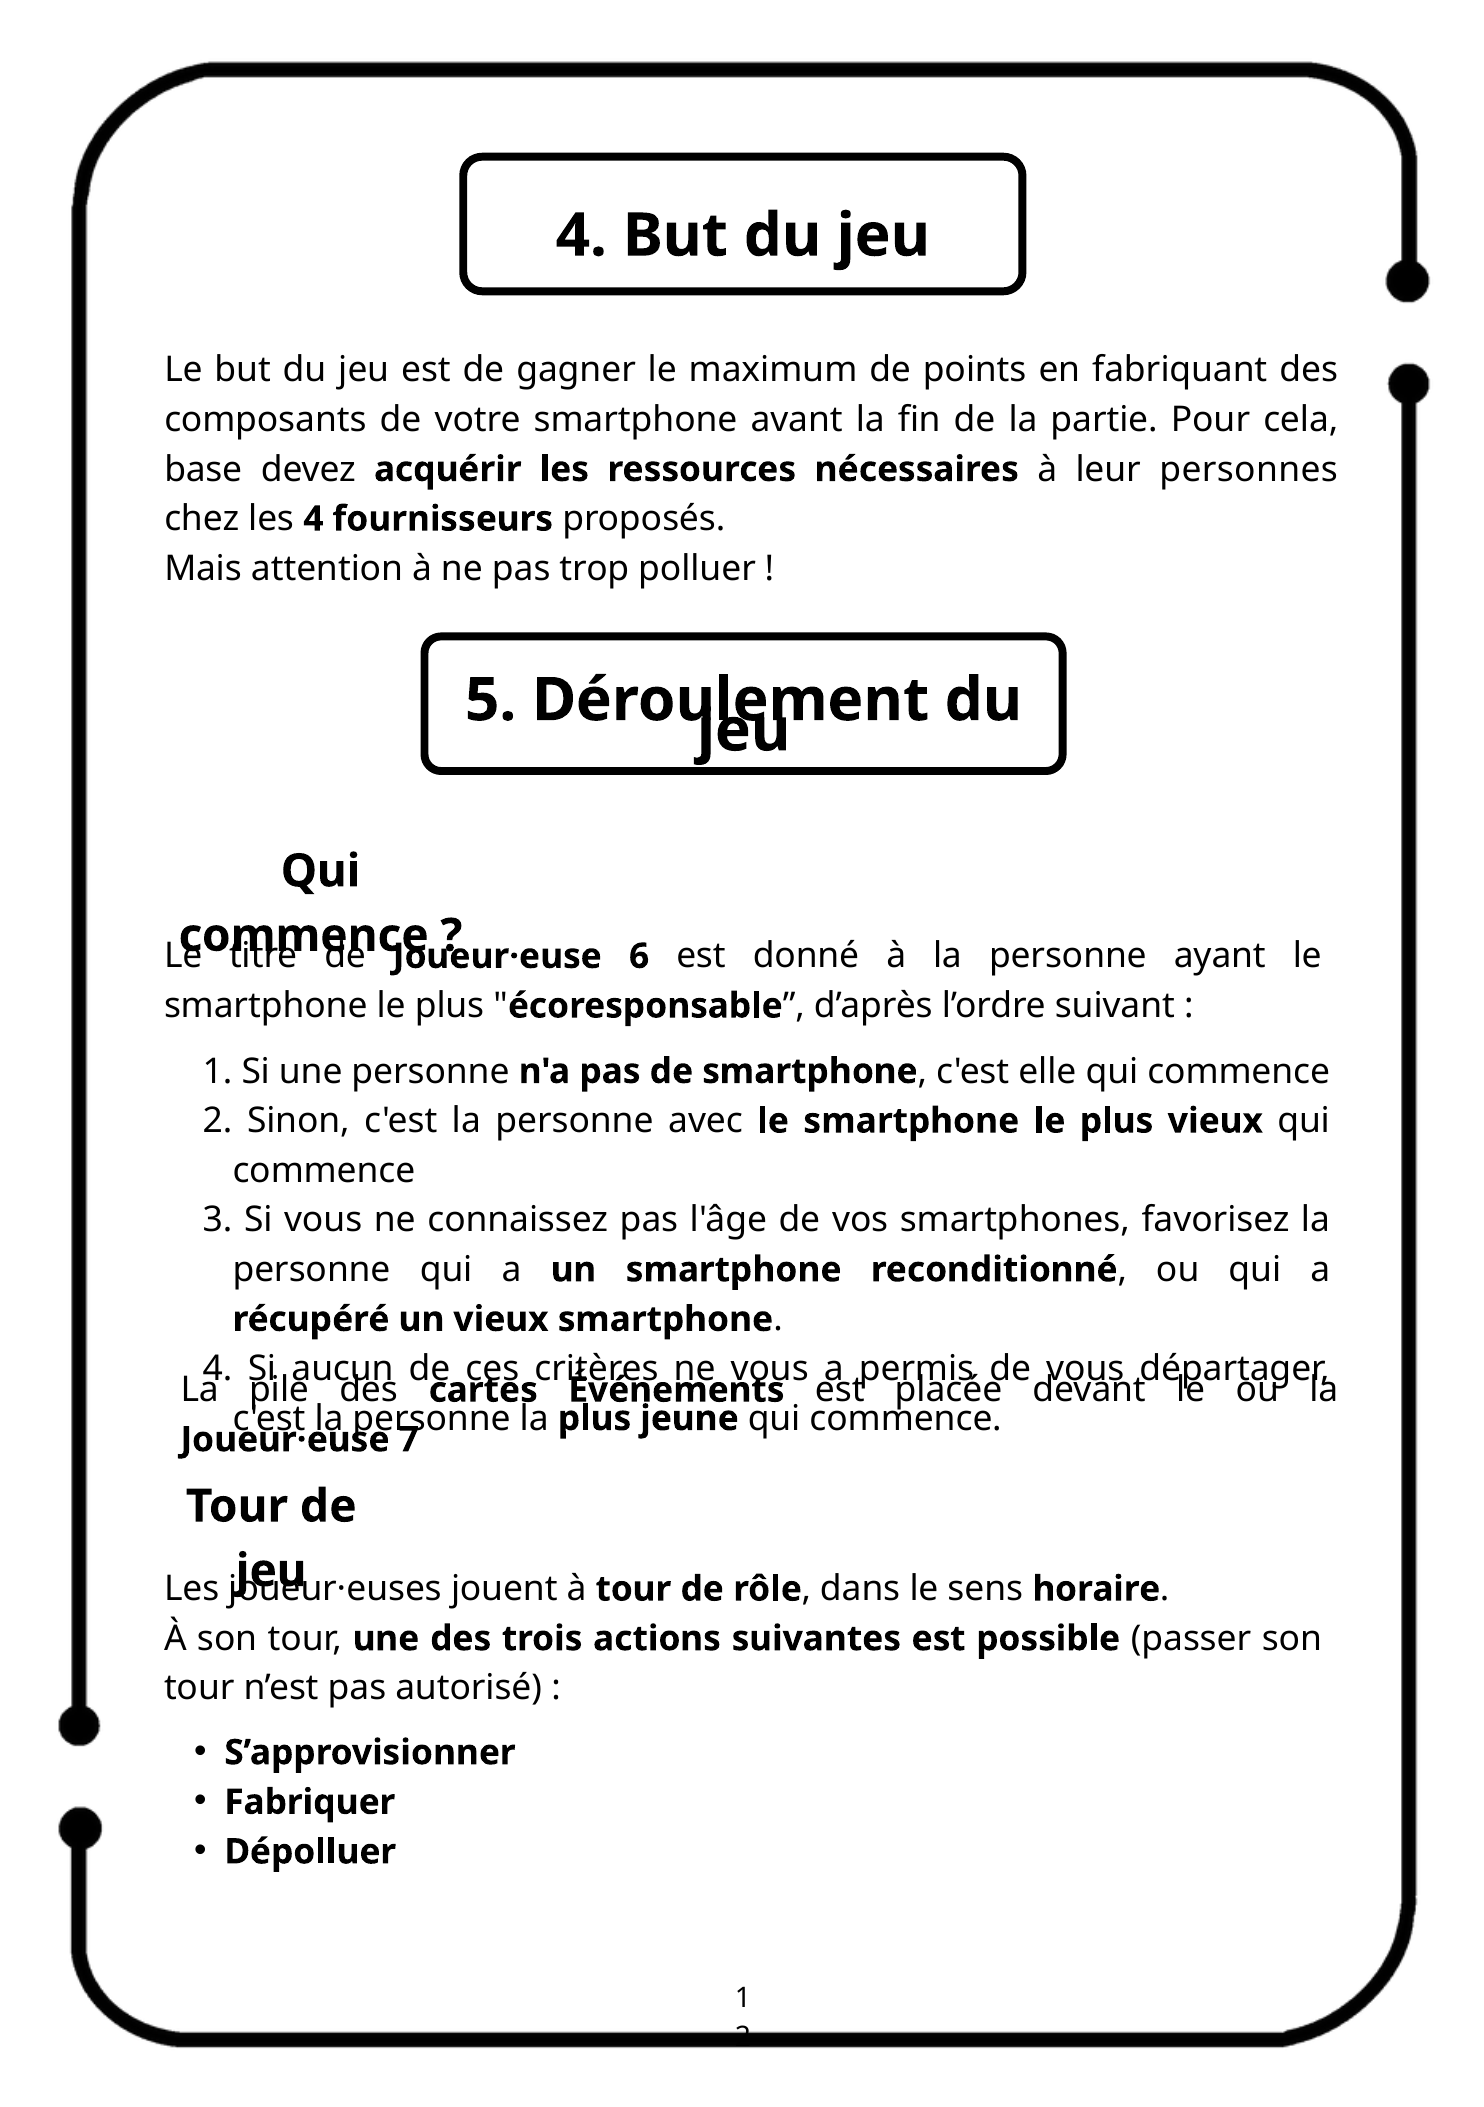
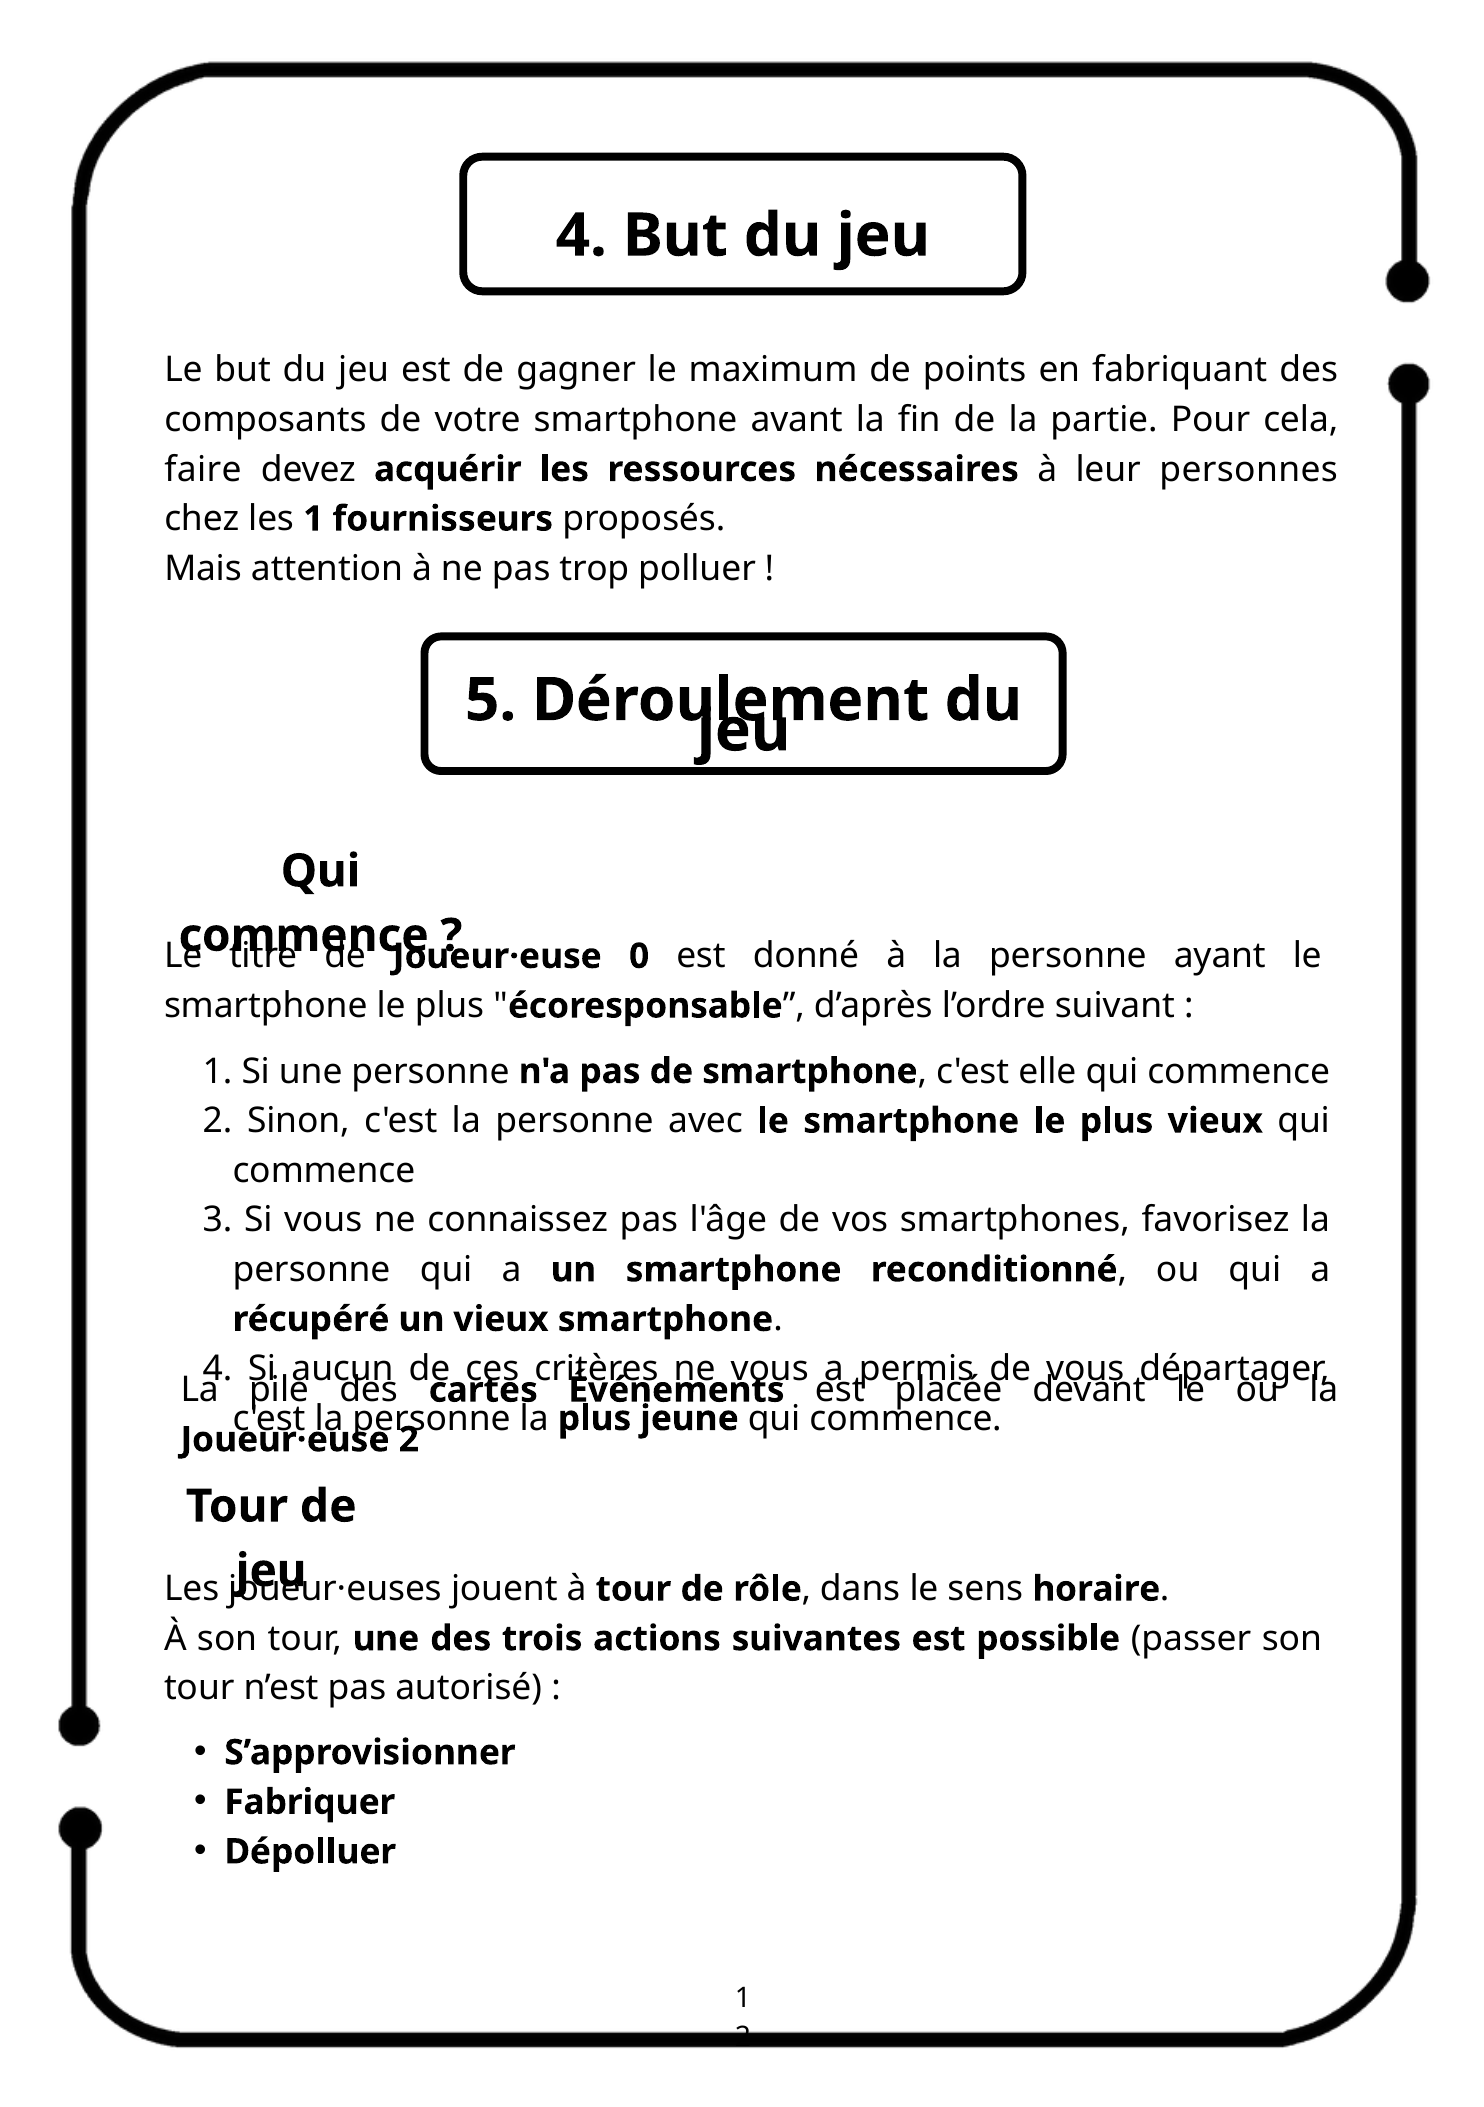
base: base -> faire
les 4: 4 -> 1
6: 6 -> 0
Joueur·euse 7: 7 -> 2
